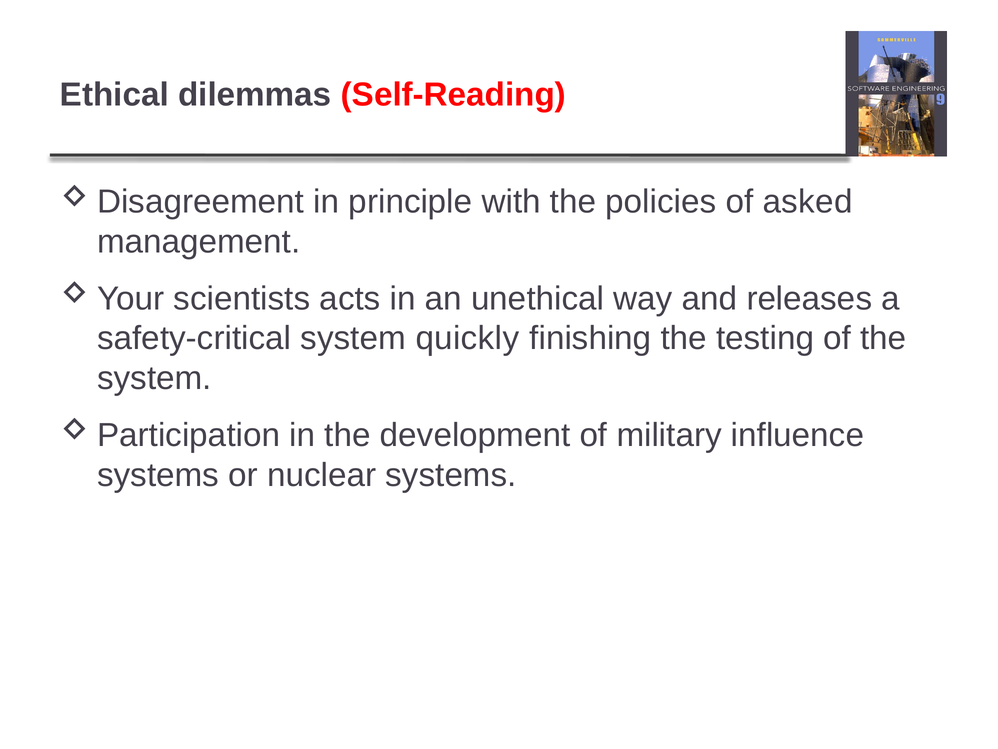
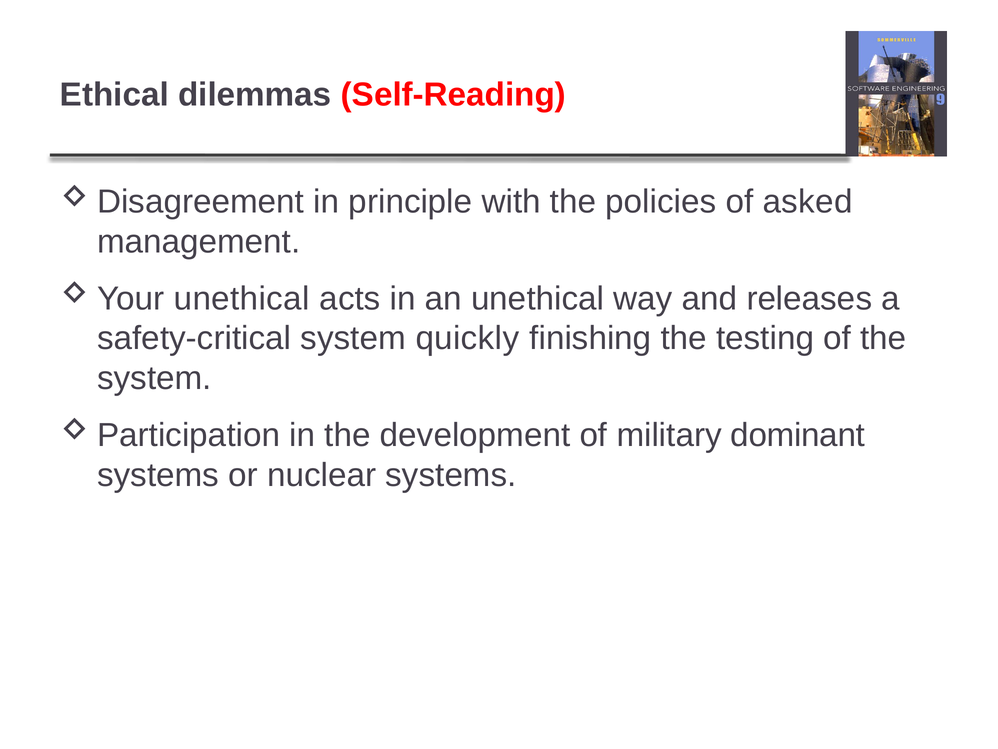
scientists at (242, 298): scientists -> unethical
influence: influence -> dominant
